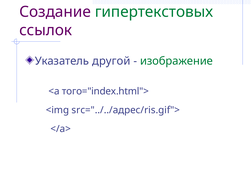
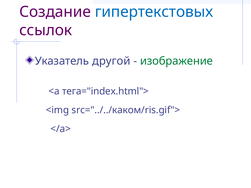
гипертекстовых colour: green -> blue
того="index.html">: того="index.html"> -> тега="index.html">
src="../../адрес/ris.gif">: src="../../адрес/ris.gif"> -> src="../../каком/ris.gif">
